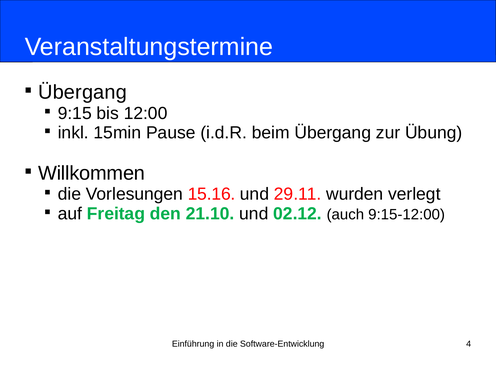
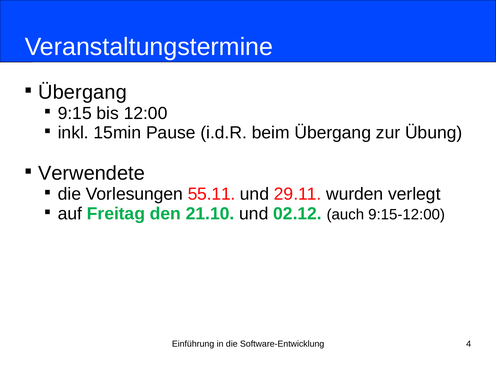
Willkommen: Willkommen -> Verwendete
15.16: 15.16 -> 55.11
